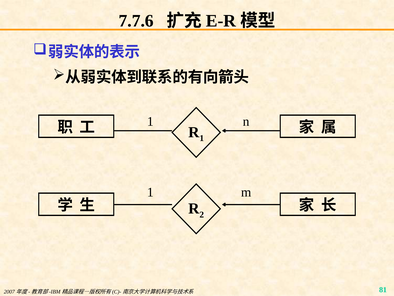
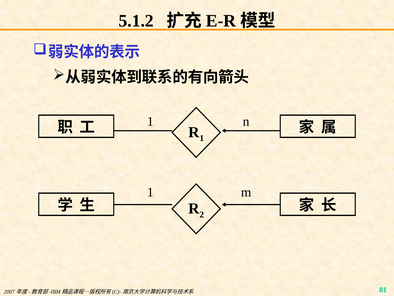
7.7.6: 7.7.6 -> 5.1.2
